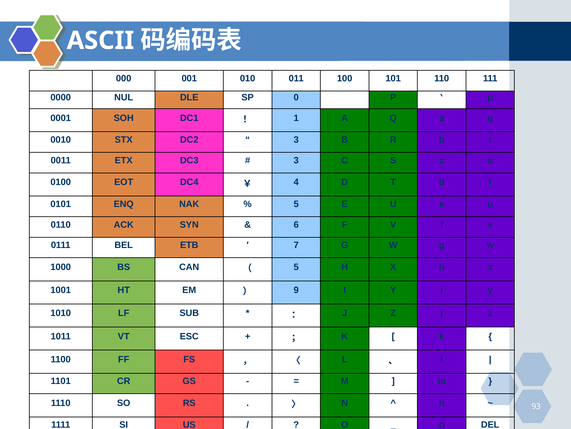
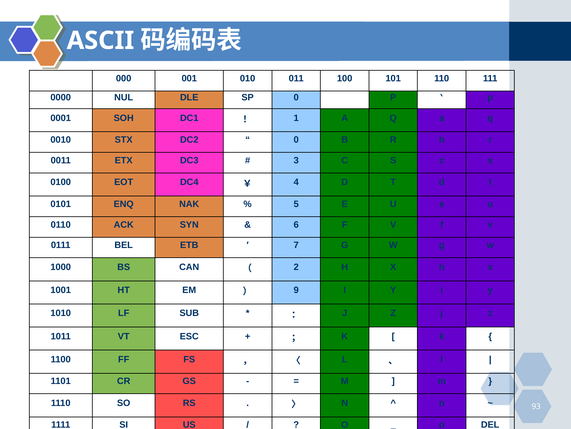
3 at (296, 140): 3 -> 0
5 at (296, 267): 5 -> 2
